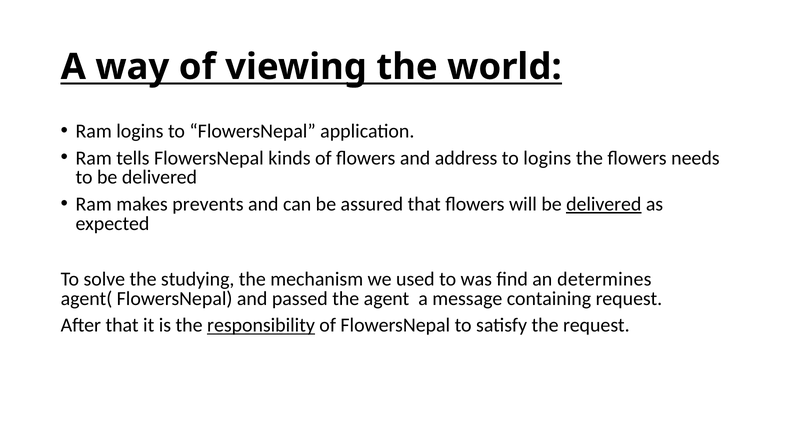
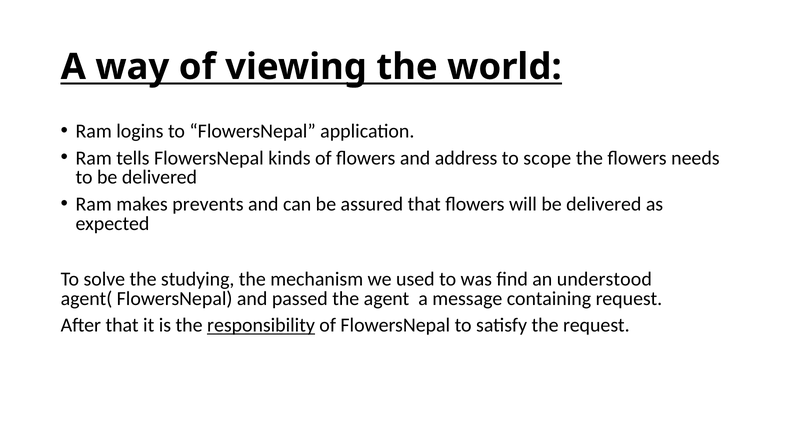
to logins: logins -> scope
delivered at (604, 204) underline: present -> none
determines: determines -> understood
